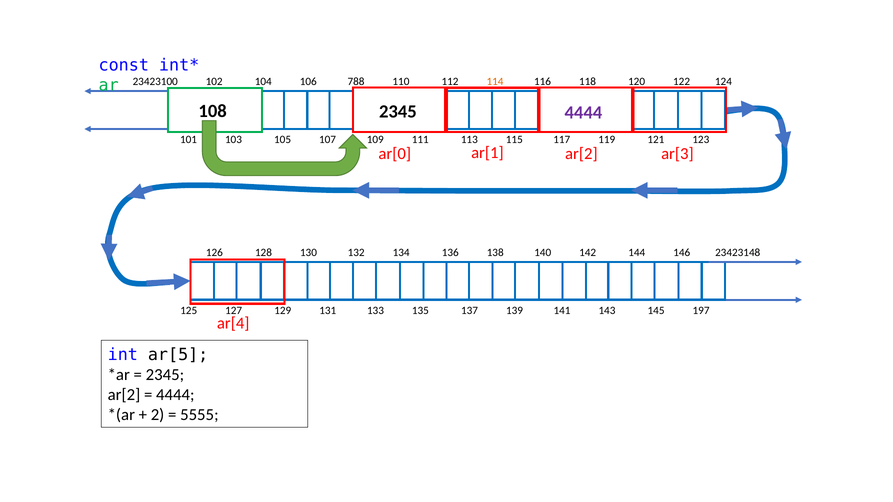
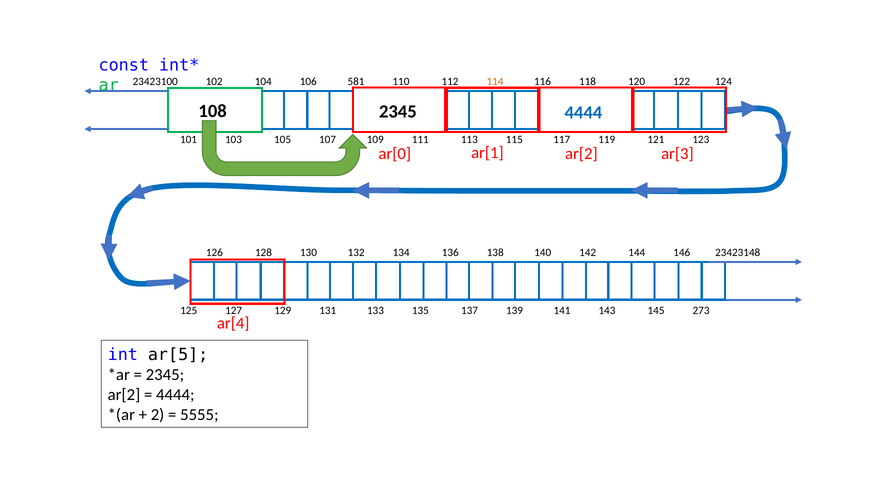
788: 788 -> 581
4444 at (583, 112) colour: purple -> blue
197: 197 -> 273
